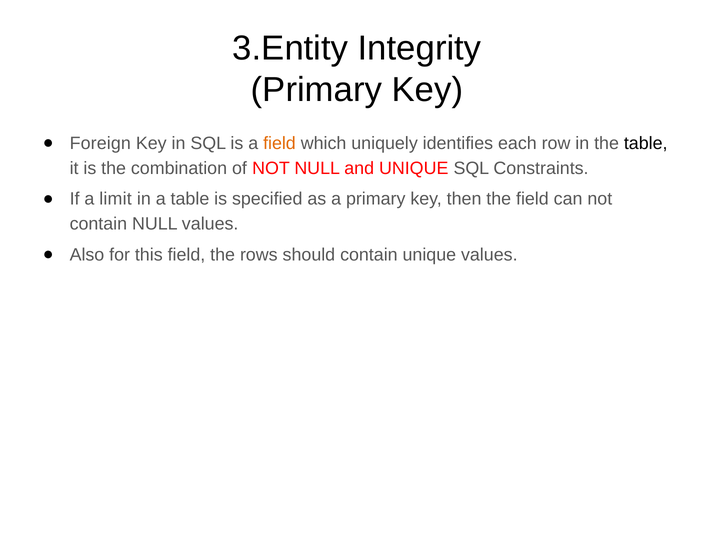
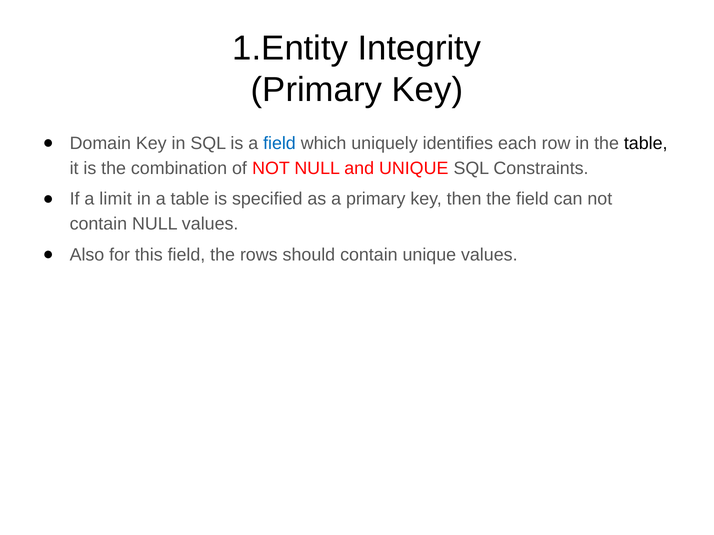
3.Entity: 3.Entity -> 1.Entity
Foreign: Foreign -> Domain
field at (279, 144) colour: orange -> blue
